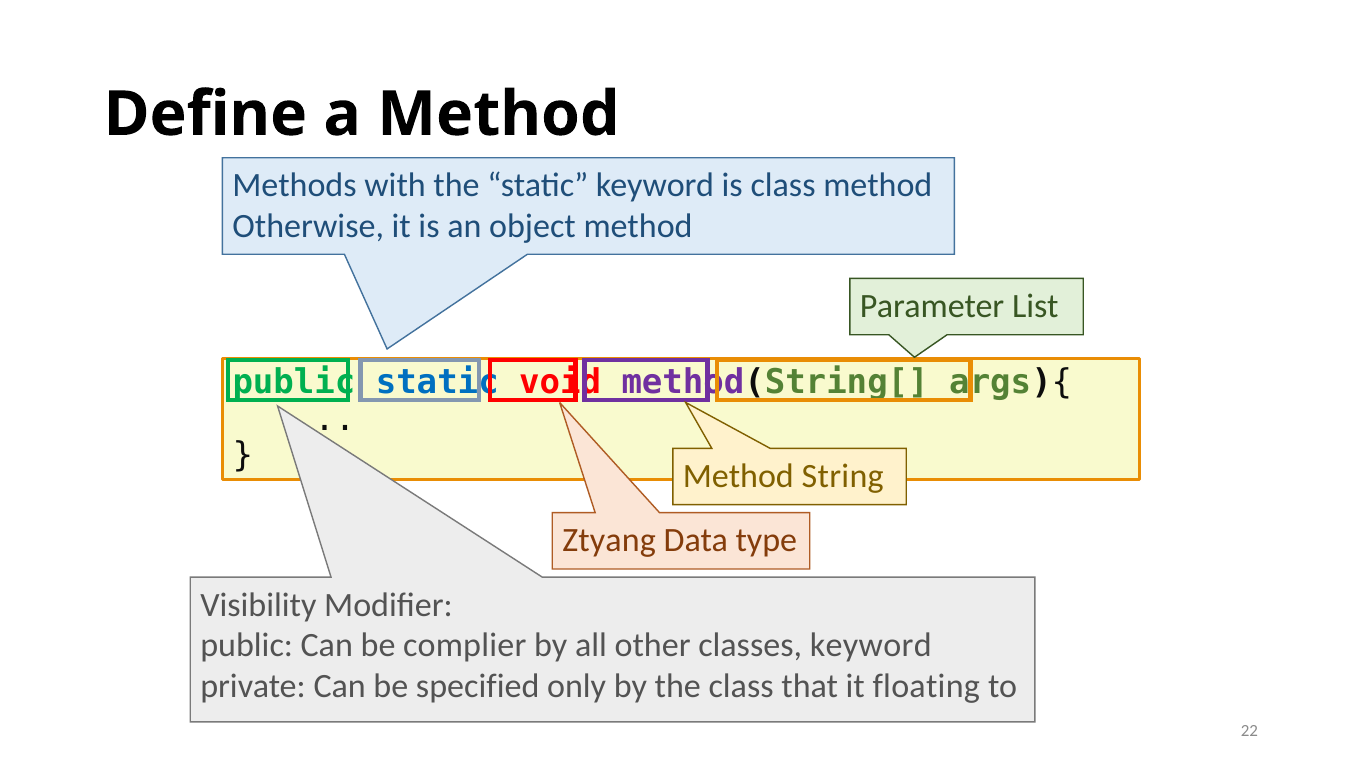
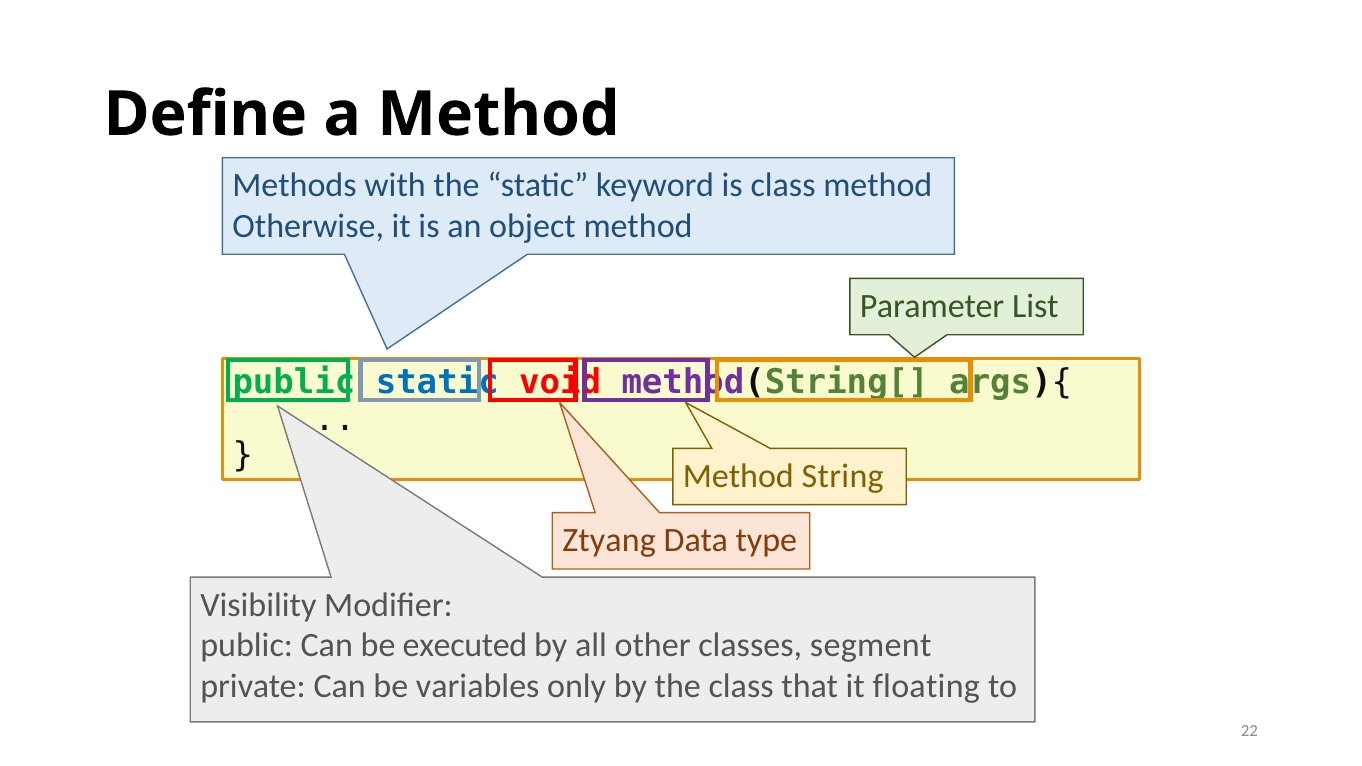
complier: complier -> executed
classes keyword: keyword -> segment
specified: specified -> variables
